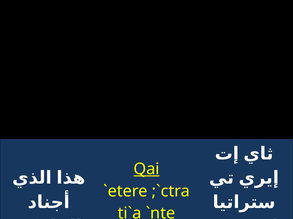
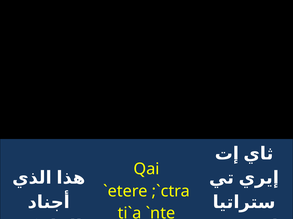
Qai underline: present -> none
